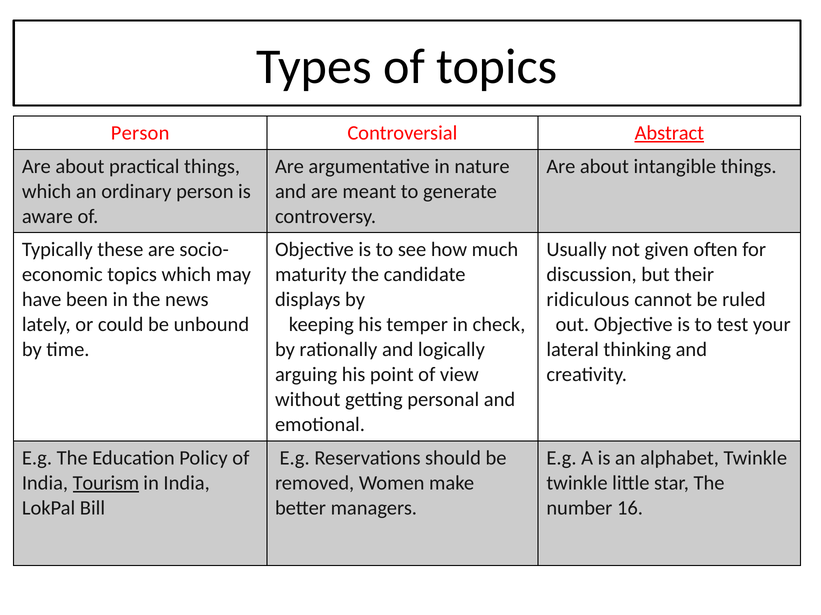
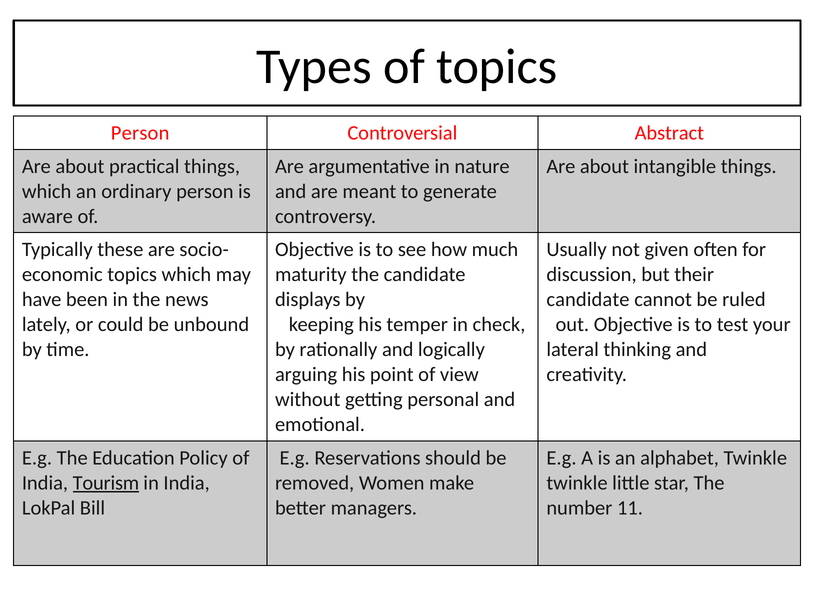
Abstract underline: present -> none
ridiculous at (588, 300): ridiculous -> candidate
16: 16 -> 11
